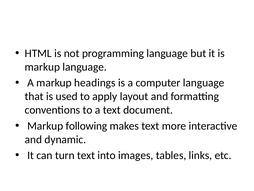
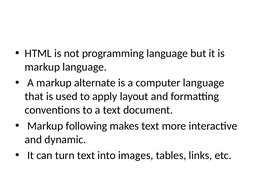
headings: headings -> alternate
